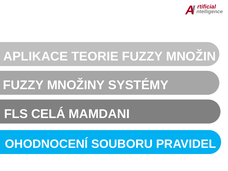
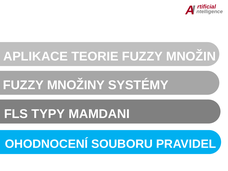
CELÁ: CELÁ -> TYPY
